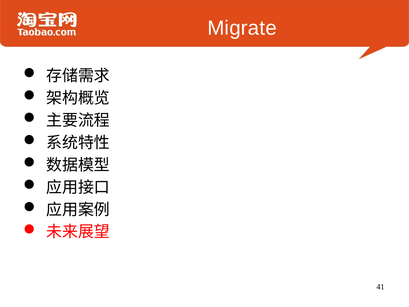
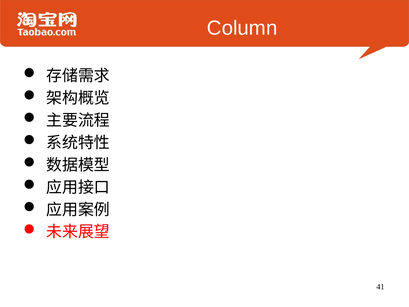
Migrate: Migrate -> Column
